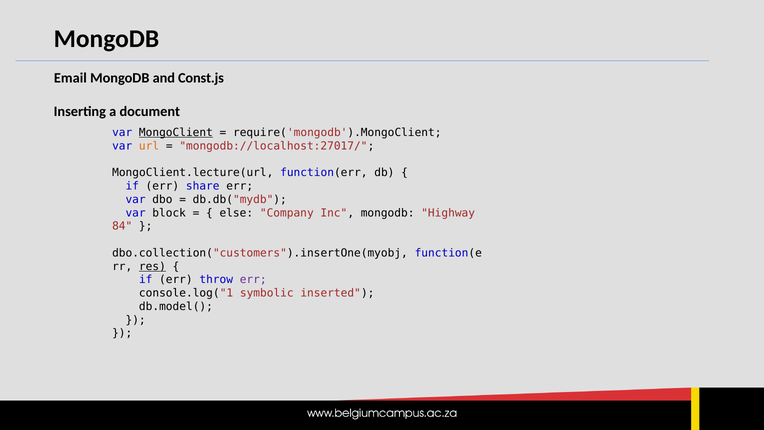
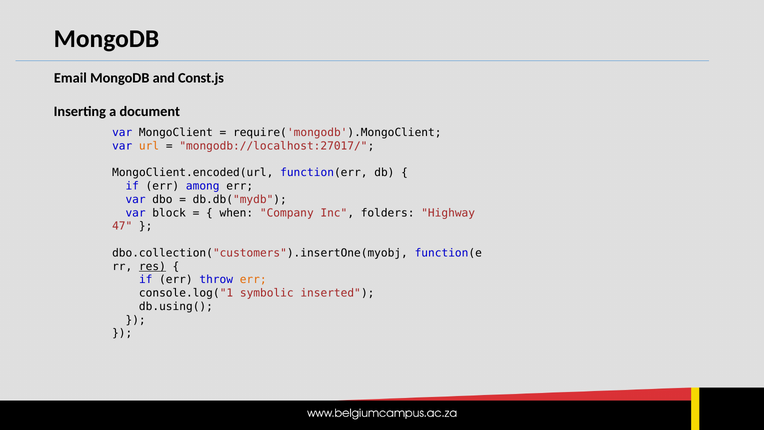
MongoClient underline: present -> none
MongoClient.lecture(url: MongoClient.lecture(url -> MongoClient.encoded(url
share: share -> among
else: else -> when
Inc mongodb: mongodb -> folders
84: 84 -> 47
err at (253, 280) colour: purple -> orange
db.model(: db.model( -> db.using(
